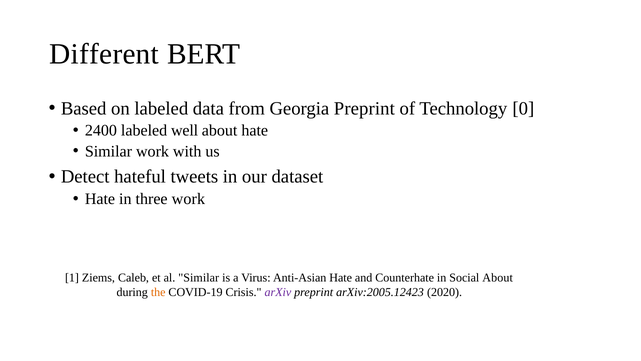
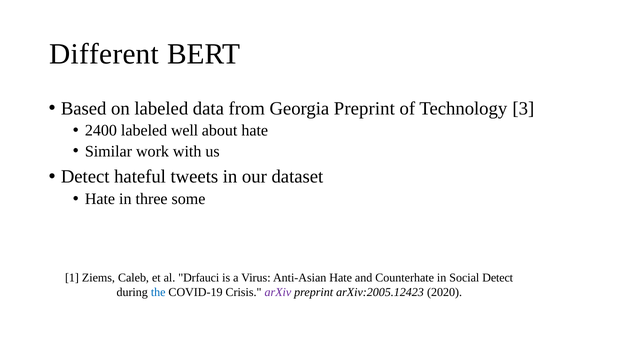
0: 0 -> 3
three work: work -> some
al Similar: Similar -> Drfauci
Social About: About -> Detect
the colour: orange -> blue
